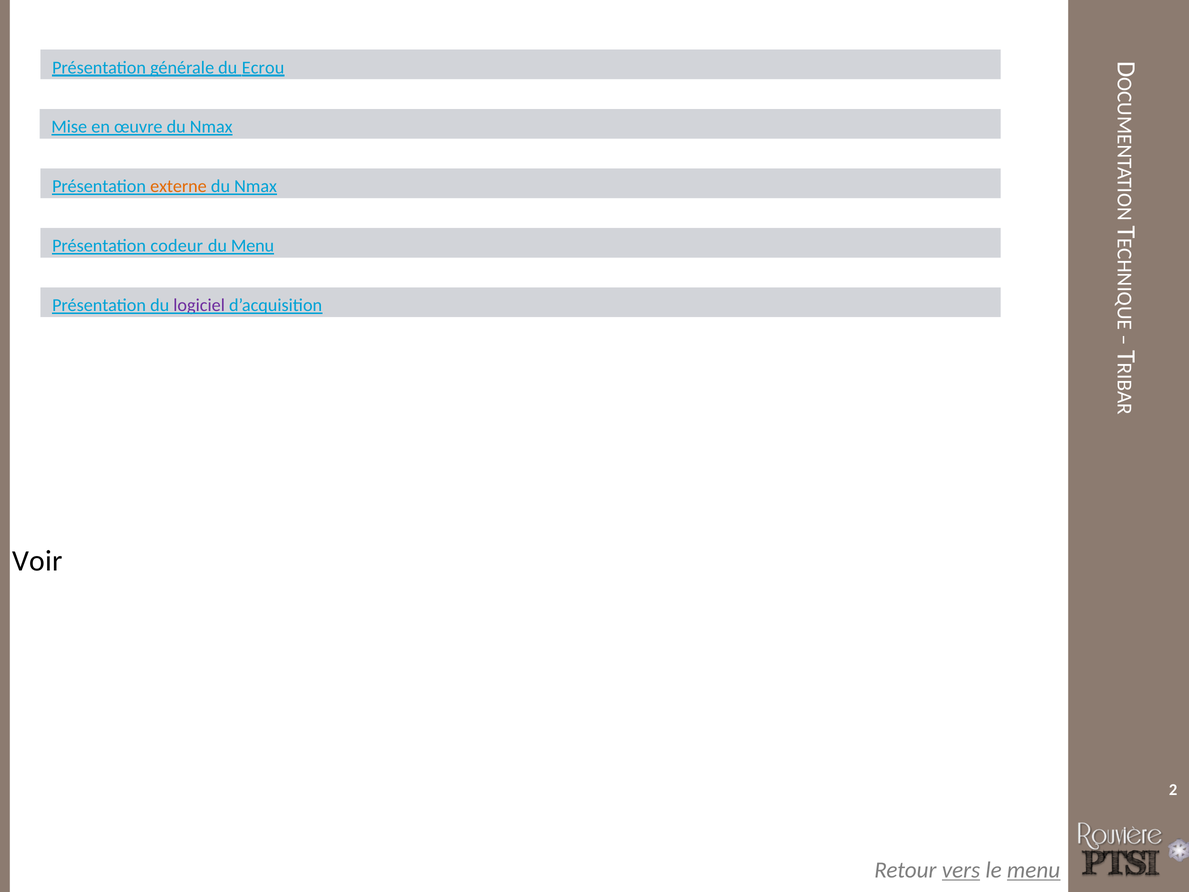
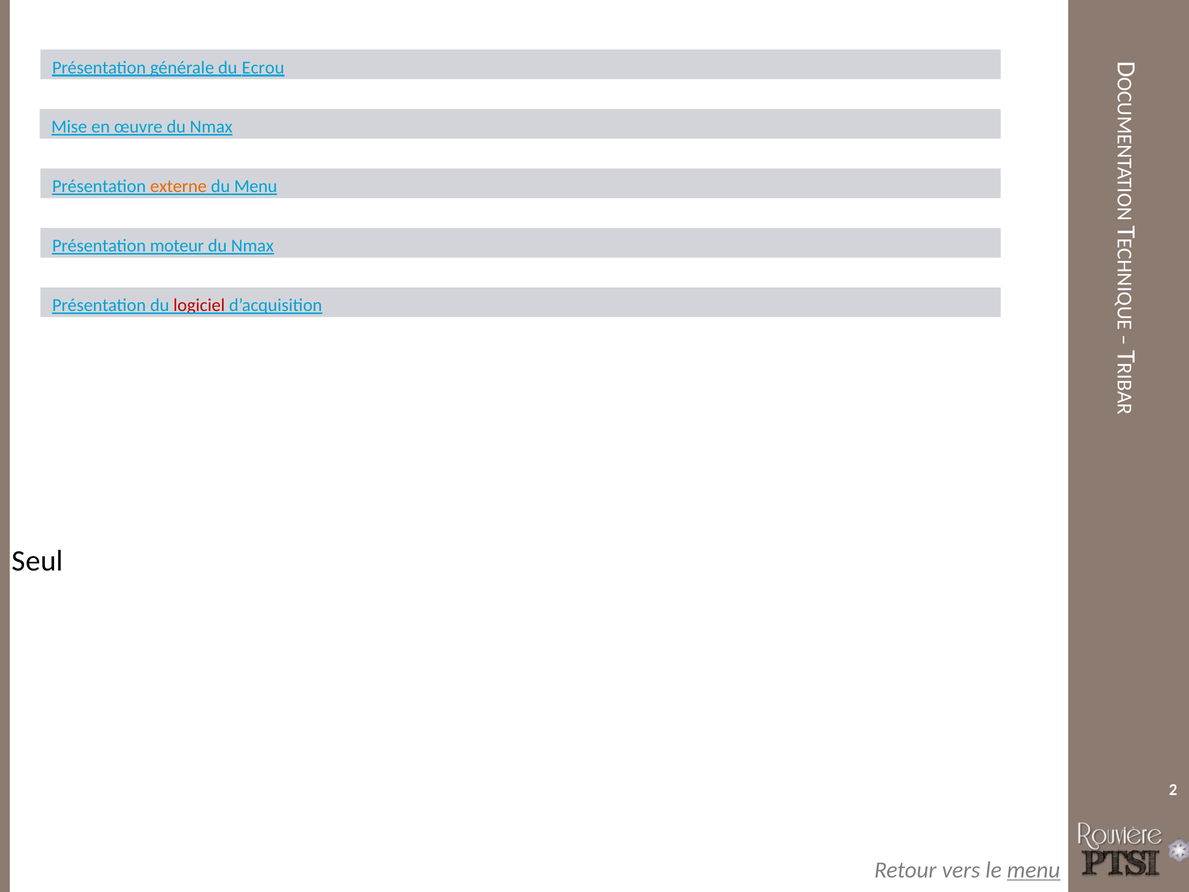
Nmax at (256, 186): Nmax -> Menu
codeur: codeur -> moteur
Menu at (253, 246): Menu -> Nmax
logiciel colour: purple -> red
Voir: Voir -> Seul
vers underline: present -> none
